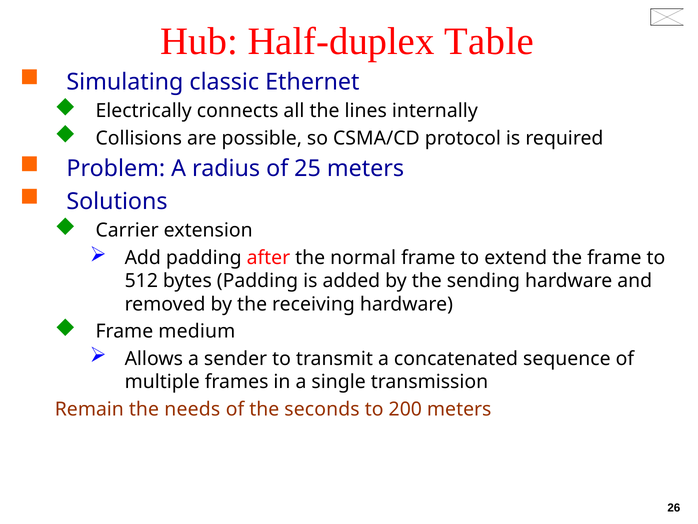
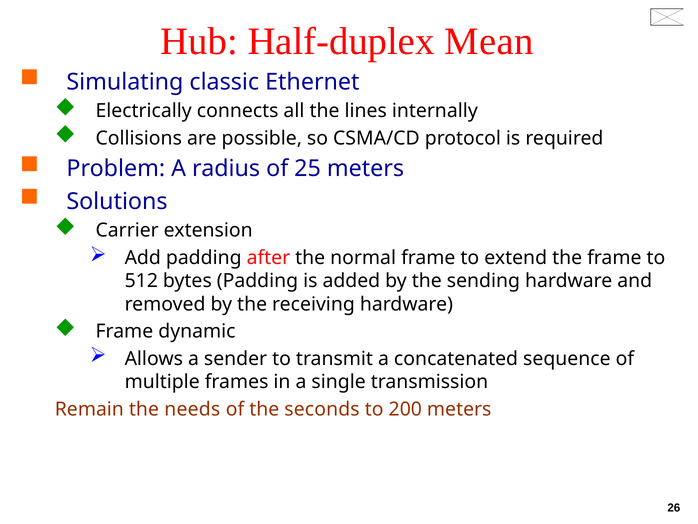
Table: Table -> Mean
medium: medium -> dynamic
